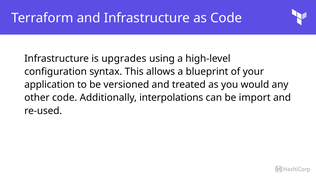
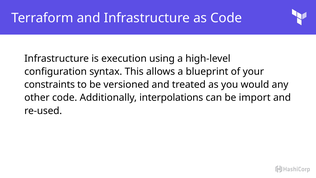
upgrades: upgrades -> execution
application: application -> constraints
